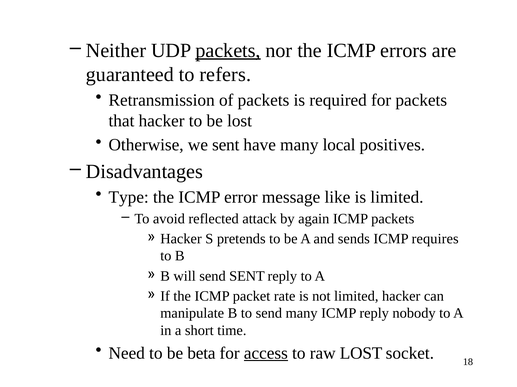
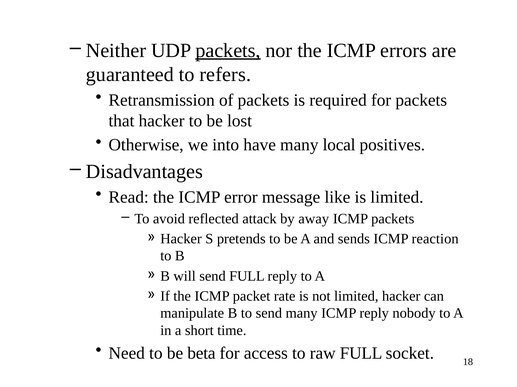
we sent: sent -> into
Type: Type -> Read
again: again -> away
requires: requires -> reaction
send SENT: SENT -> FULL
access underline: present -> none
raw LOST: LOST -> FULL
